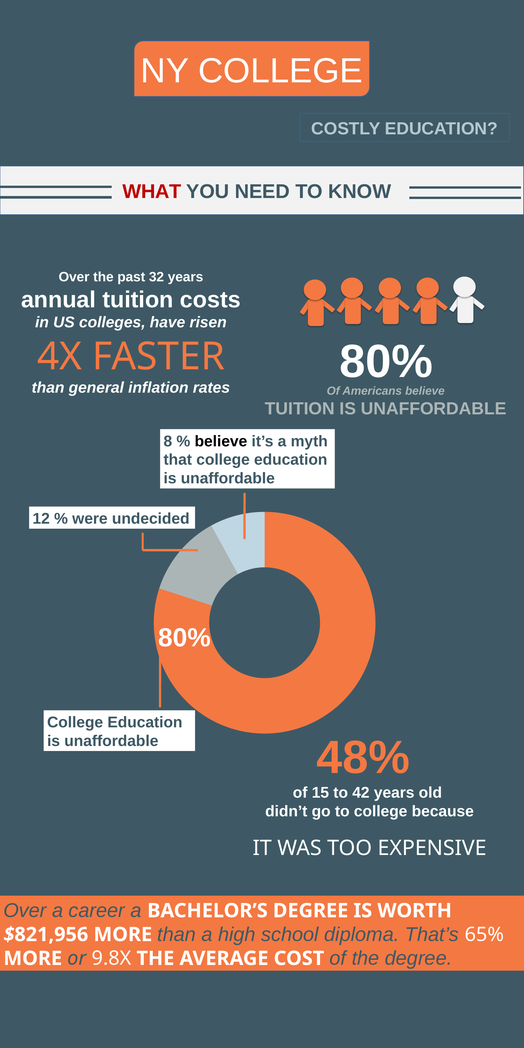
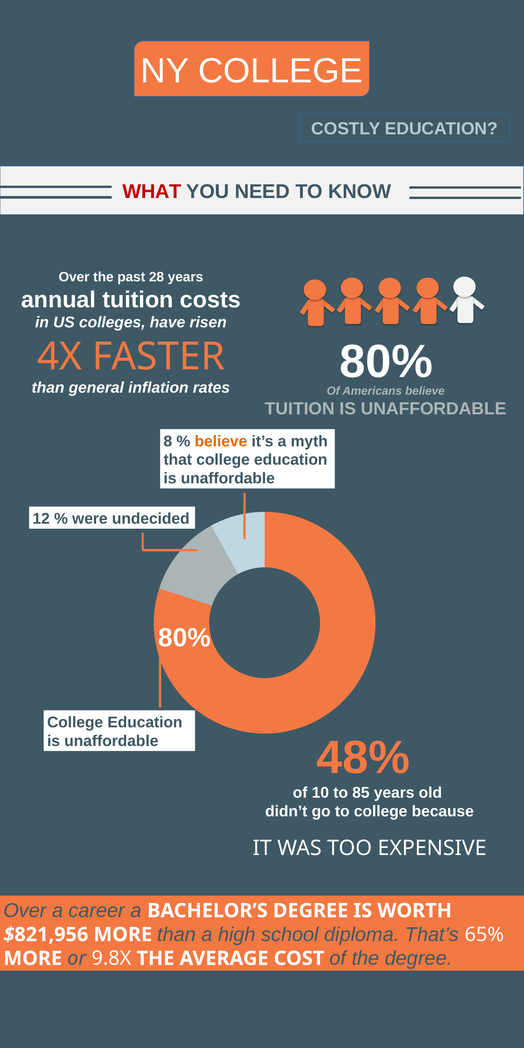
32: 32 -> 28
believe at (221, 441) colour: black -> orange
15: 15 -> 10
42: 42 -> 85
